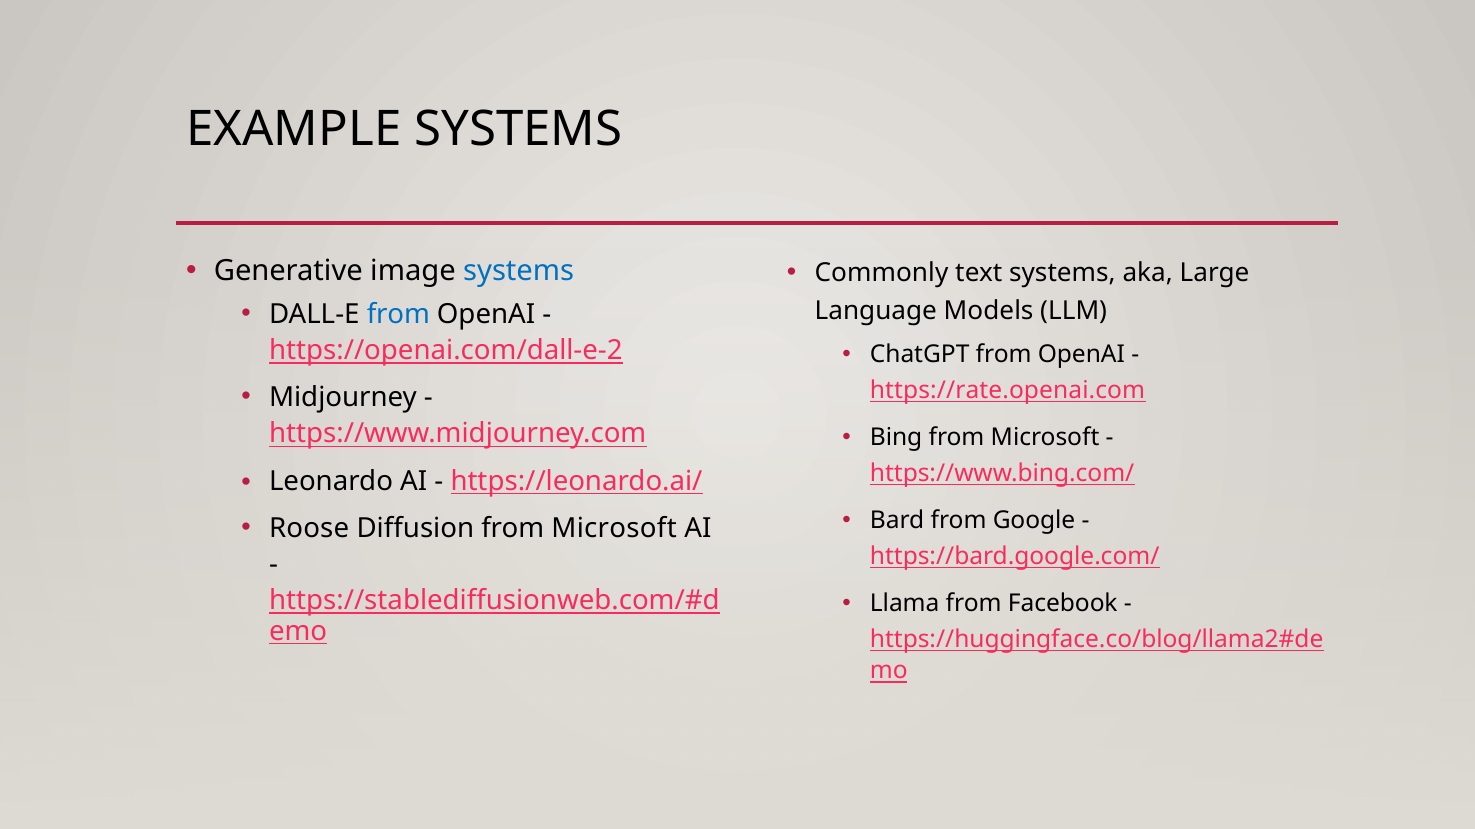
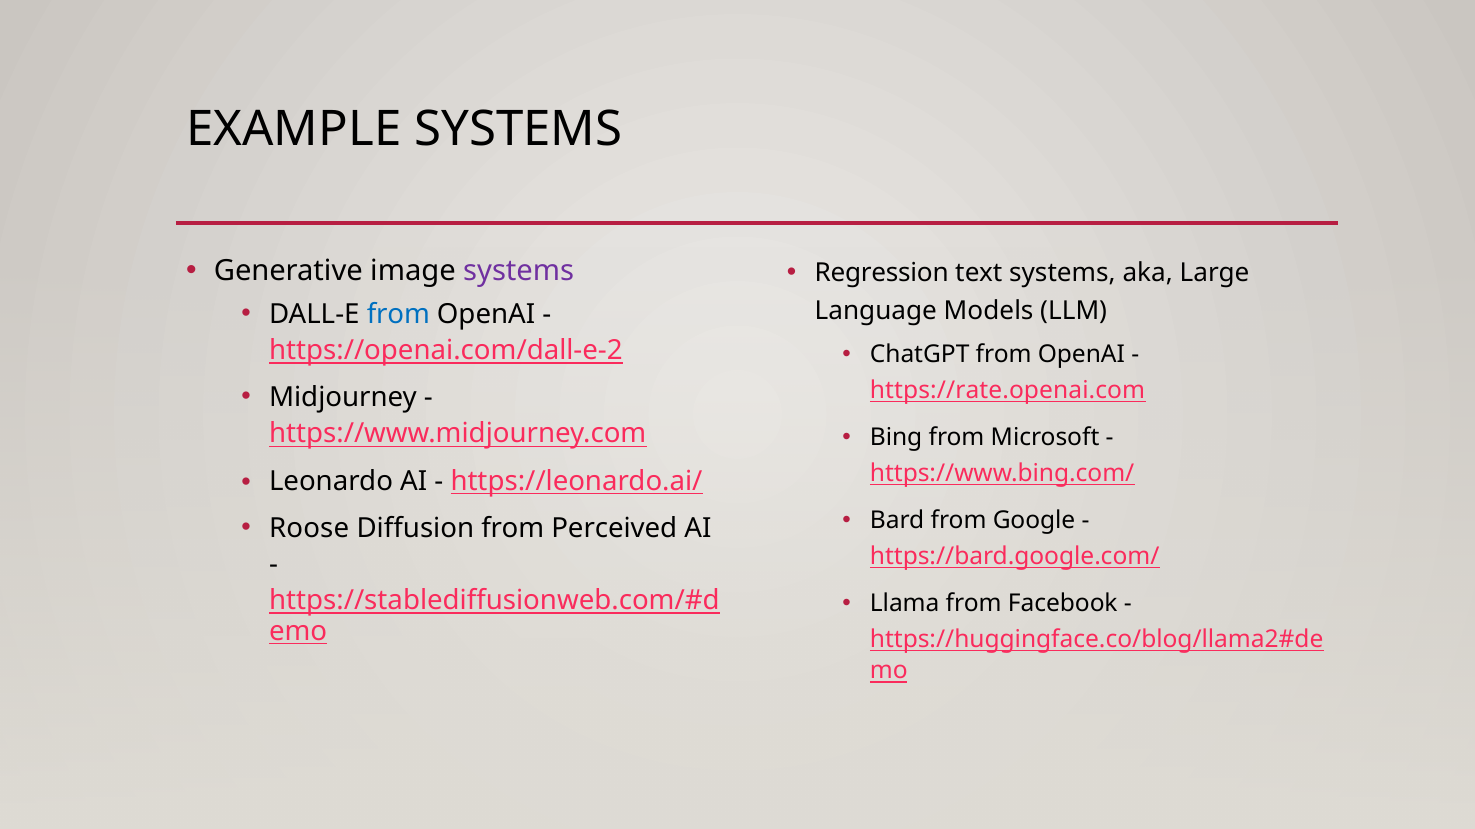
systems at (519, 271) colour: blue -> purple
Commonly: Commonly -> Regression
Diffusion from Microsoft: Microsoft -> Perceived
